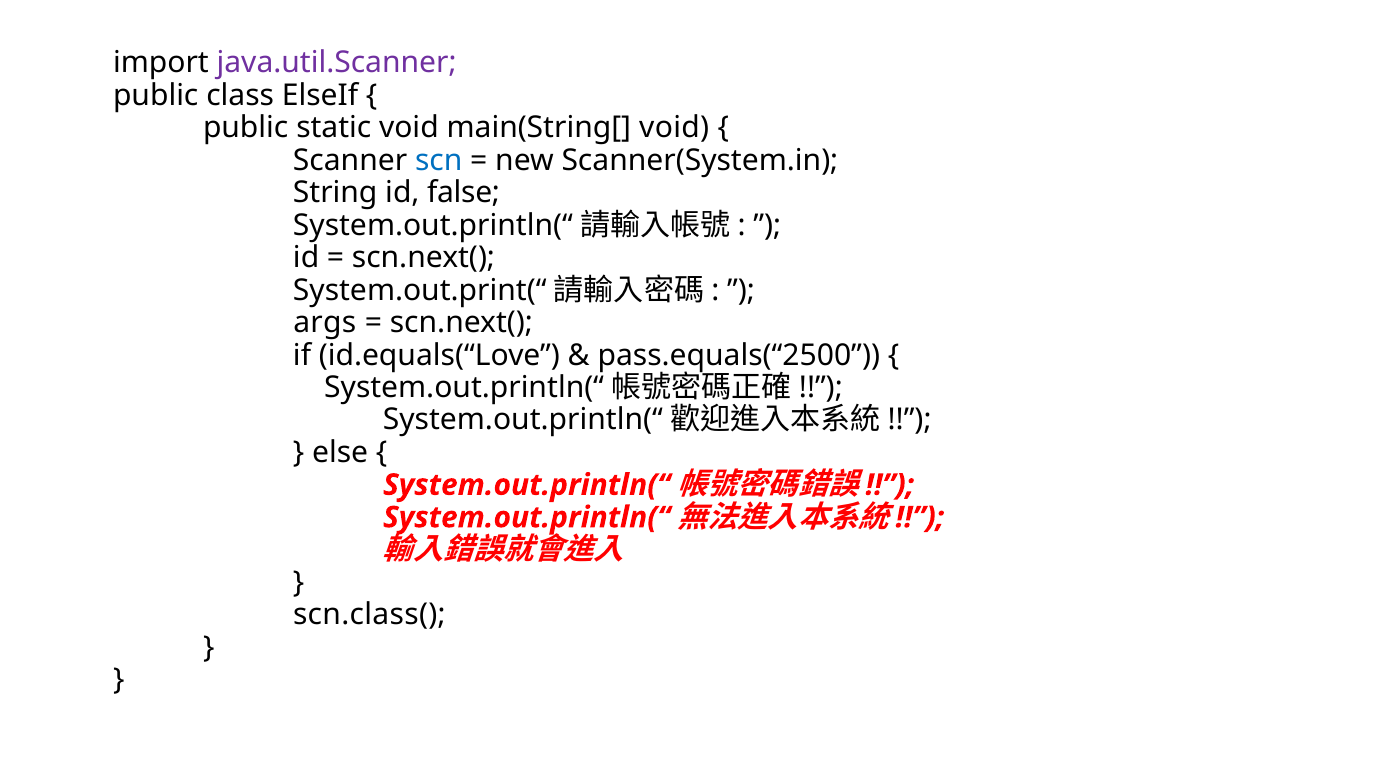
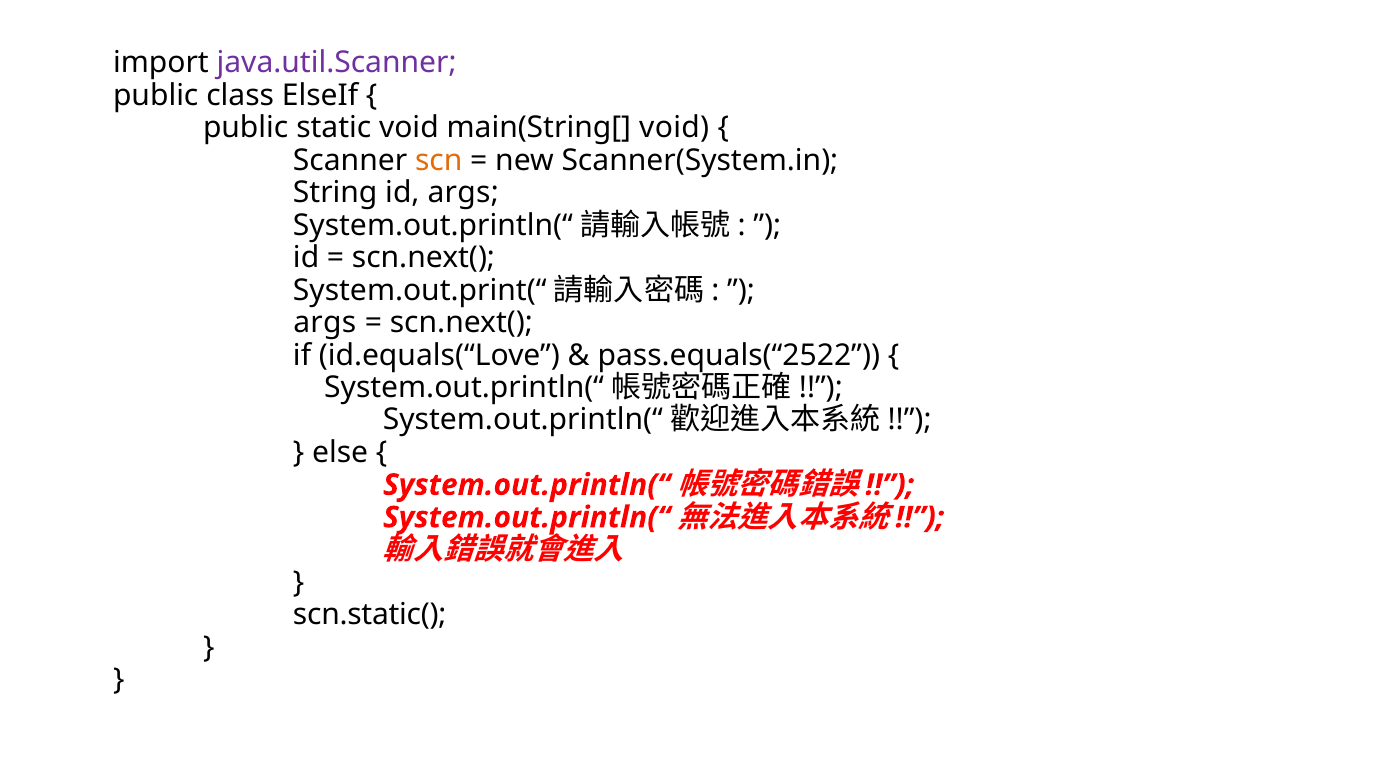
scn colour: blue -> orange
id false: false -> args
pass.equals(“2500: pass.equals(“2500 -> pass.equals(“2522
scn.class(: scn.class( -> scn.static(
